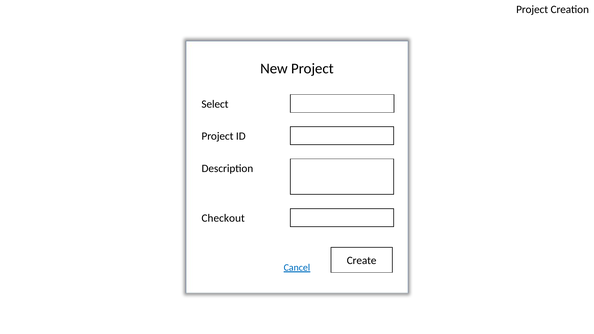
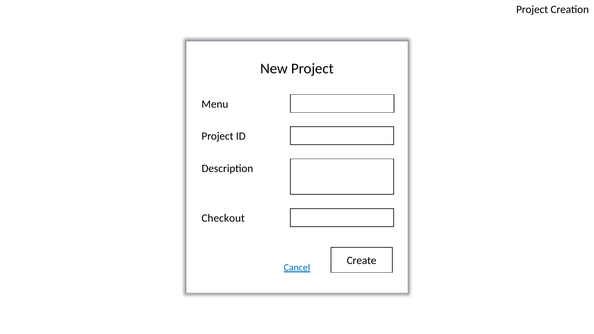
Select: Select -> Menu
